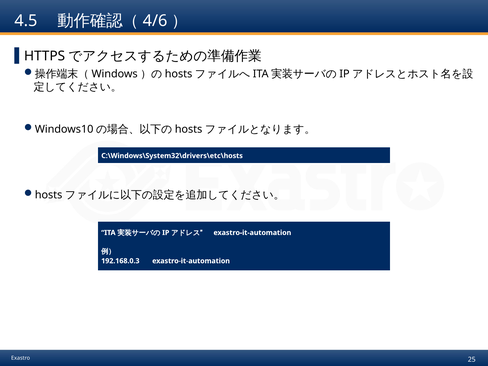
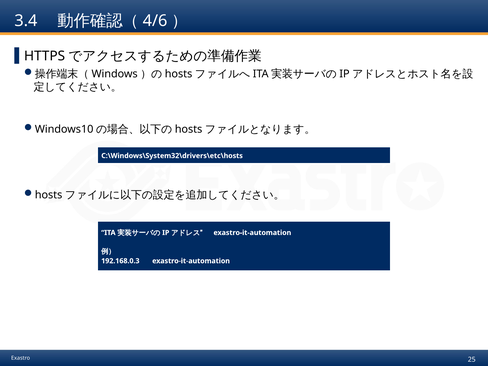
4.5: 4.5 -> 3.4
